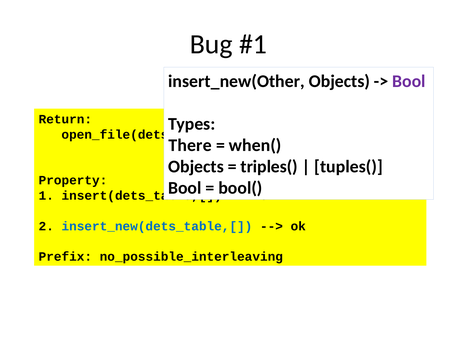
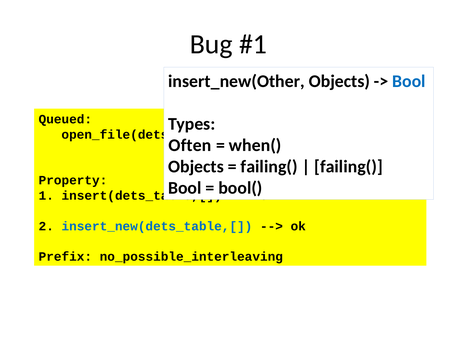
Bool at (409, 81) colour: purple -> blue
Return: Return -> Queued
There: There -> Often
triples( at (269, 166): triples( -> failing(
tuples( at (348, 166): tuples( -> failing(
